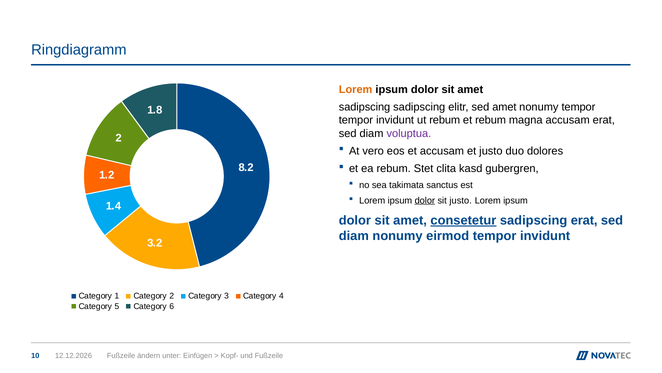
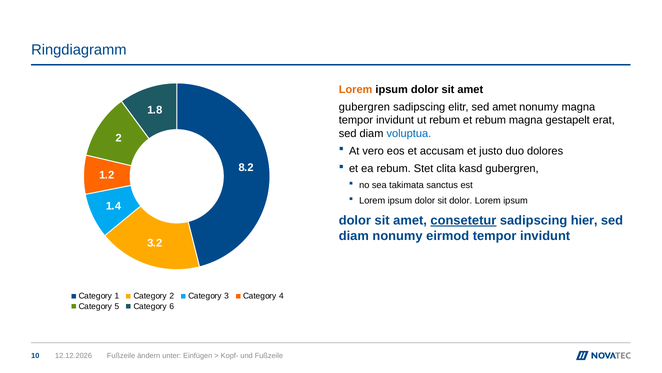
sadipscing at (365, 107): sadipscing -> gubergren
nonumy tempor: tempor -> magna
magna accusam: accusam -> gestapelt
voluptua colour: purple -> blue
dolor at (425, 200) underline: present -> none
sit justo: justo -> dolor
sadipscing erat: erat -> hier
